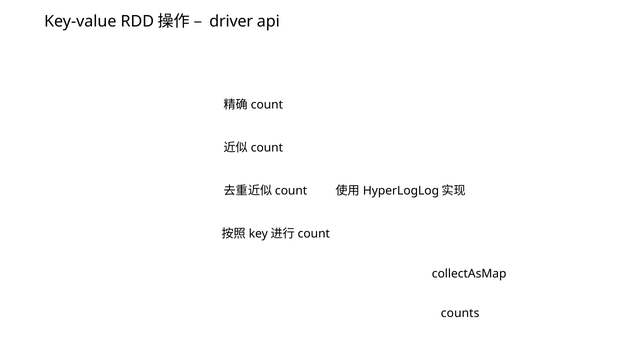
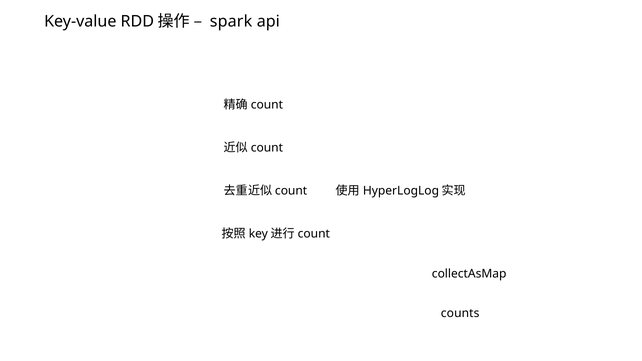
driver: driver -> spark
